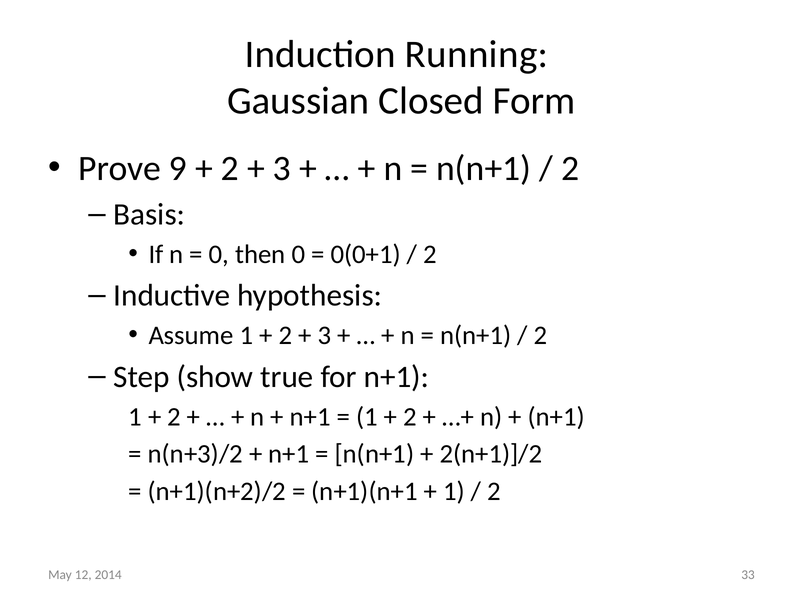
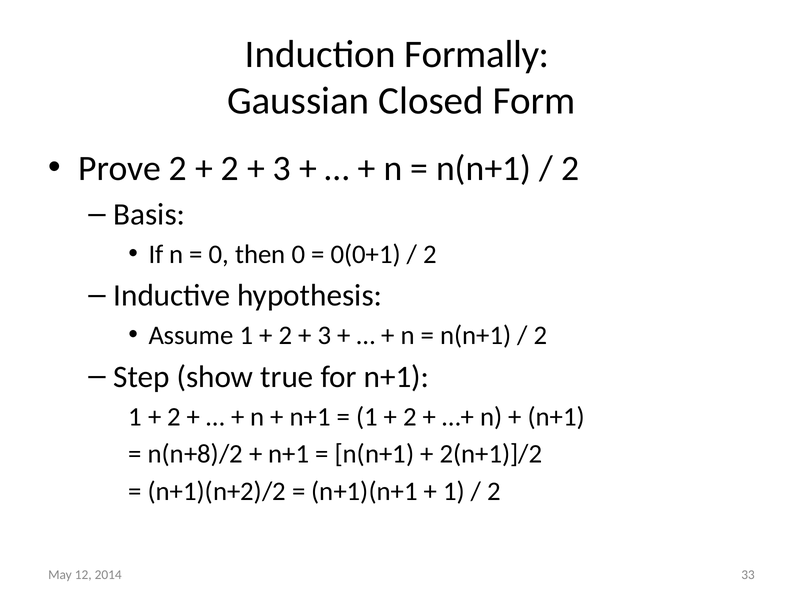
Running: Running -> Formally
Prove 9: 9 -> 2
n(n+3)/2: n(n+3)/2 -> n(n+8)/2
